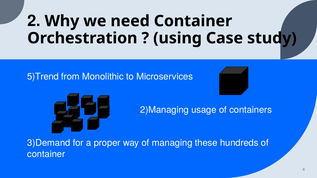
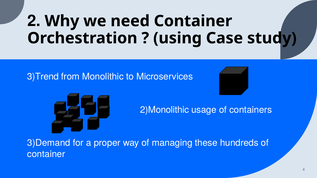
5)Trend: 5)Trend -> 3)Trend
2)Managing: 2)Managing -> 2)Monolithic
